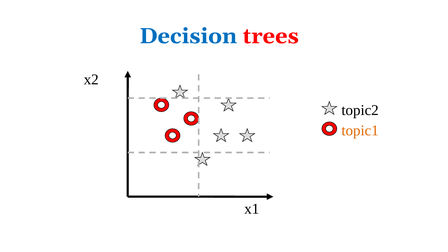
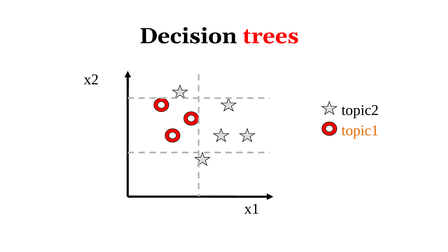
Decision colour: blue -> black
